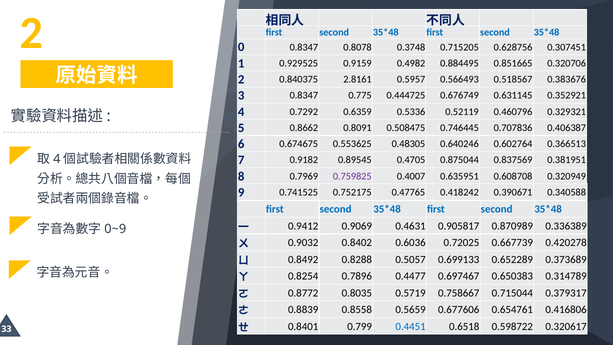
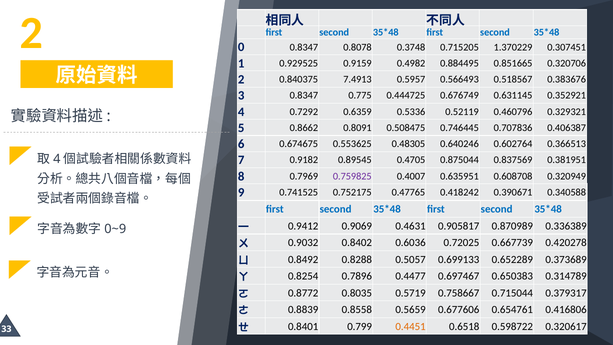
0.628756: 0.628756 -> 1.370229
2.8161: 2.8161 -> 7.4913
0.4451 colour: blue -> orange
